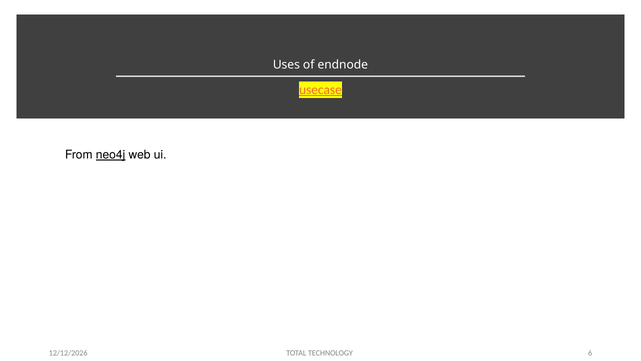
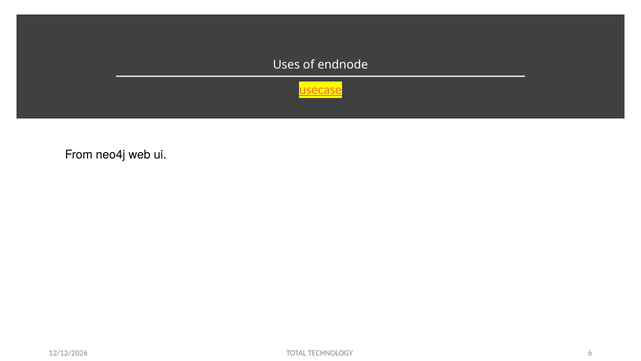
neo4j underline: present -> none
